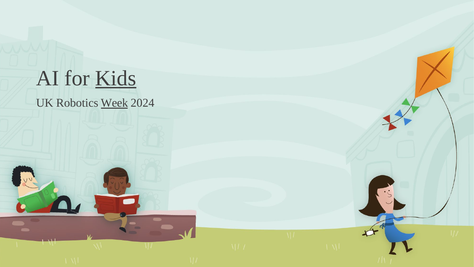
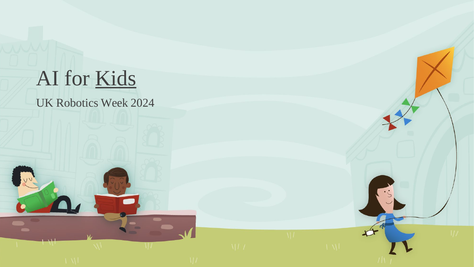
Week underline: present -> none
